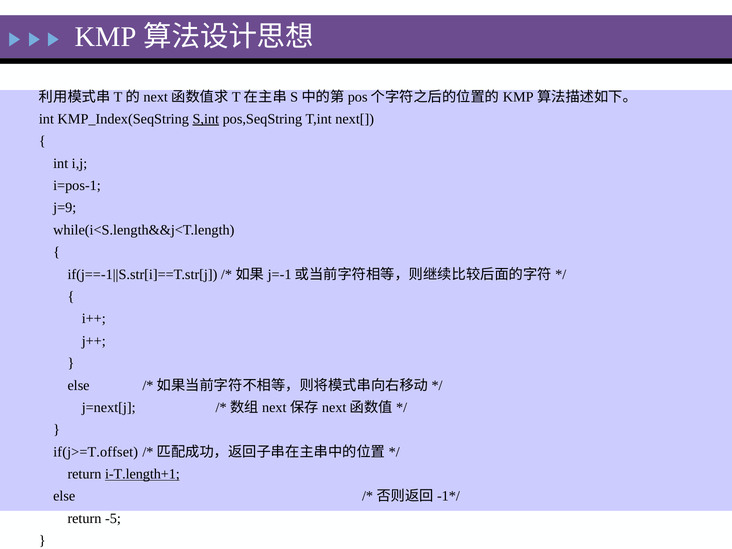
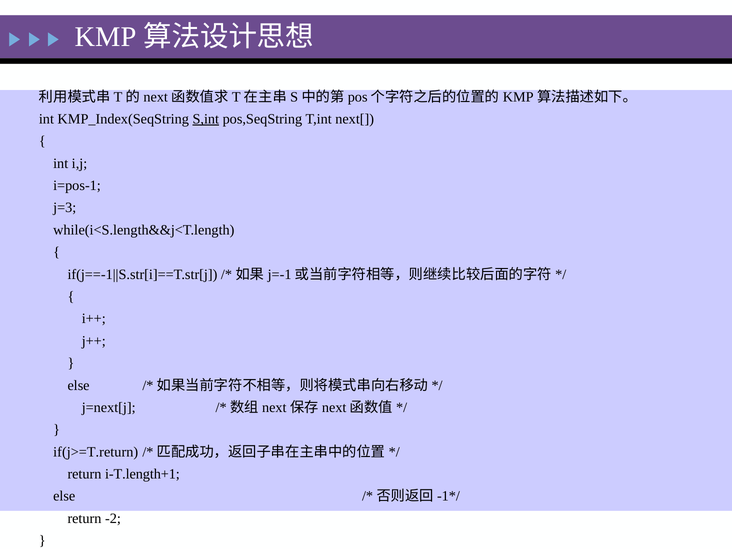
j=9: j=9 -> j=3
if(j>=T.offset: if(j>=T.offset -> if(j>=T.return
i-T.length+1 underline: present -> none
-5: -5 -> -2
